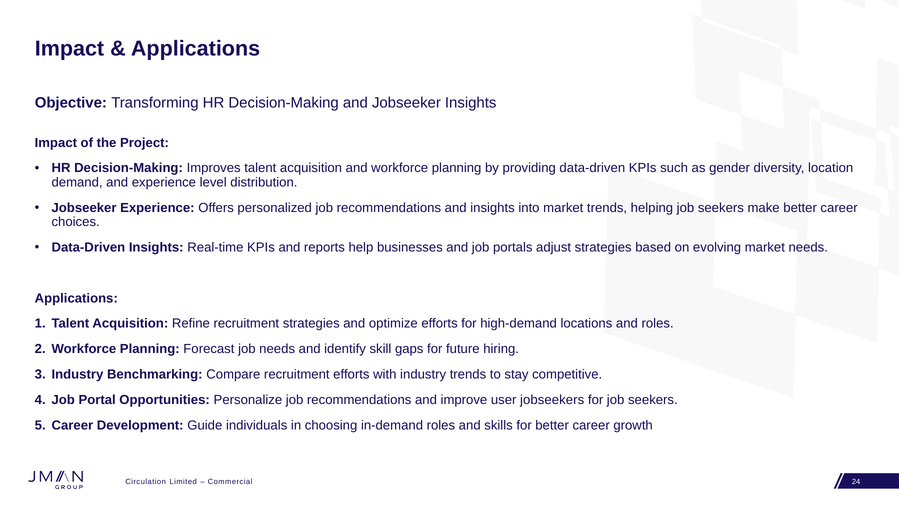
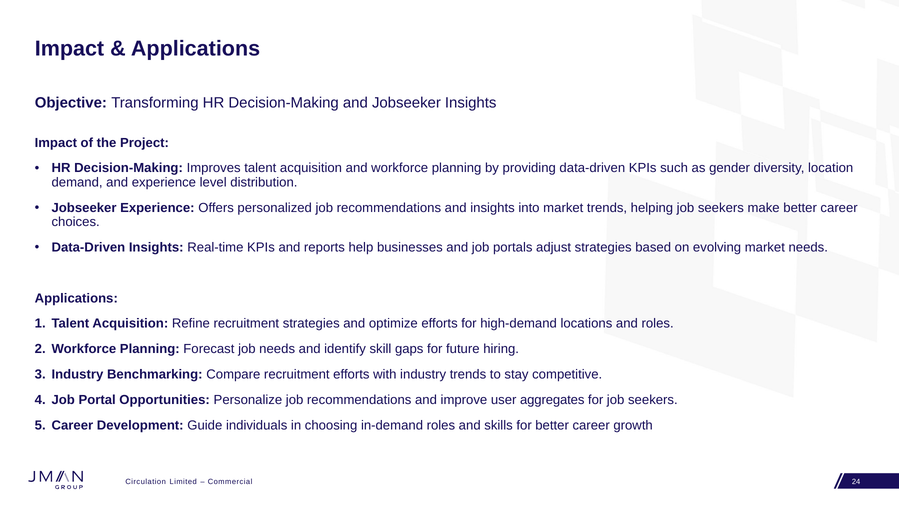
jobseekers: jobseekers -> aggregates
